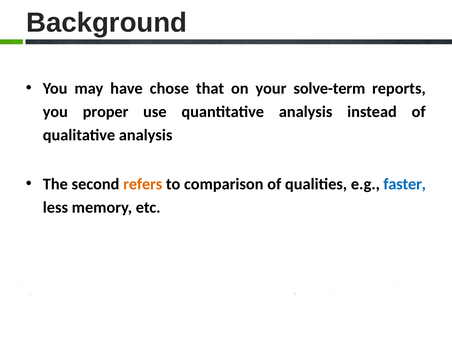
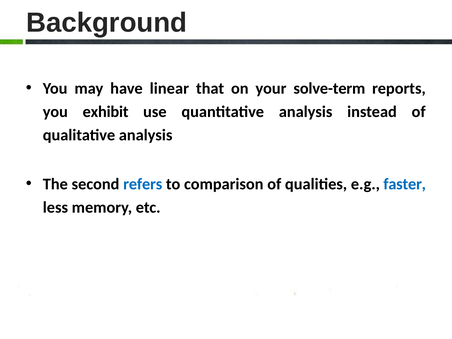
chose: chose -> linear
proper: proper -> exhibit
refers colour: orange -> blue
